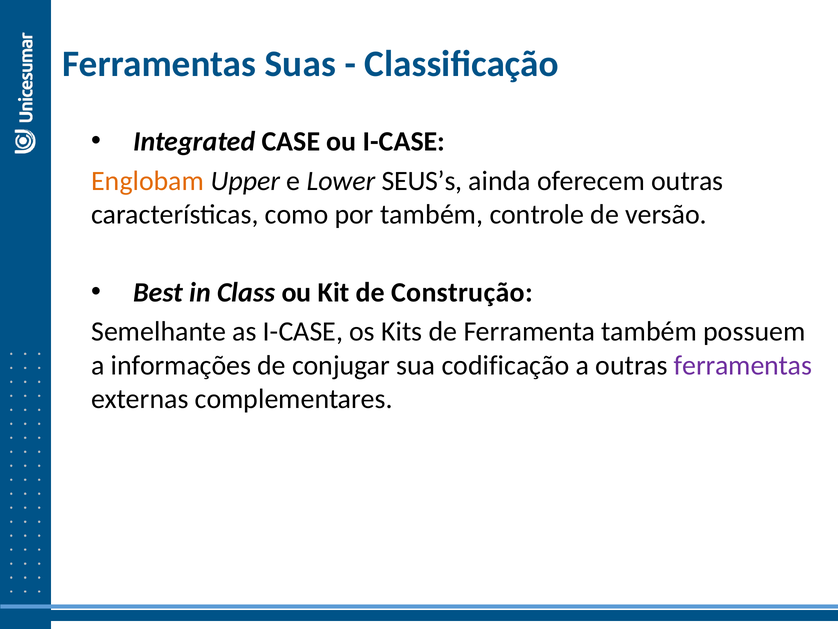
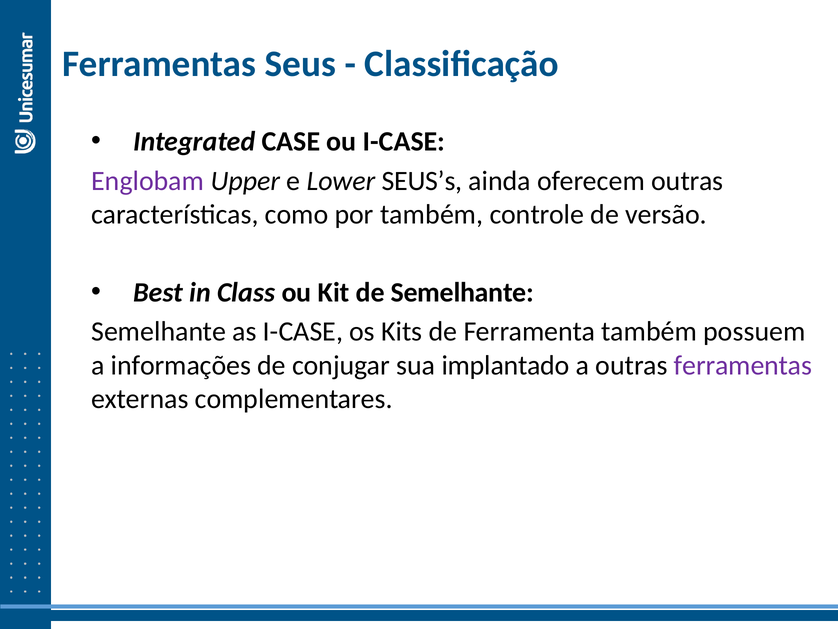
Suas: Suas -> Seus
Englobam colour: orange -> purple
de Construção: Construção -> Semelhante
codificação: codificação -> implantado
